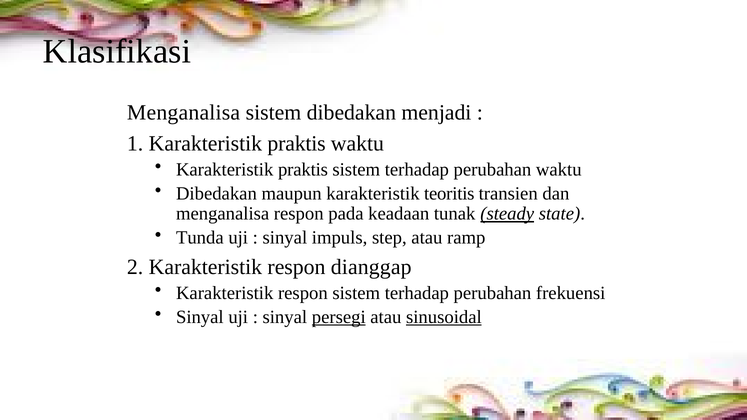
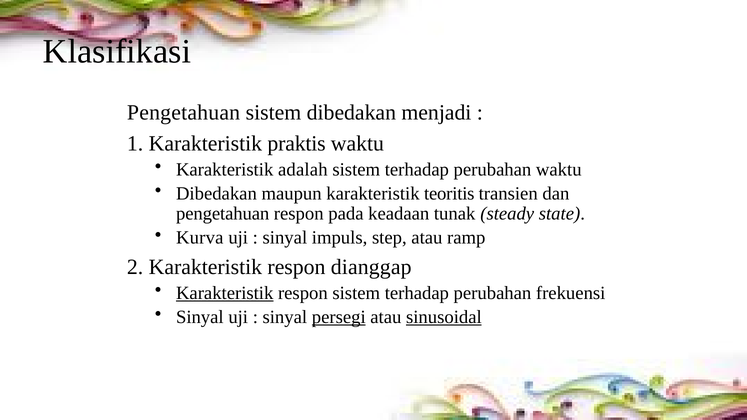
Menganalisa at (184, 112): Menganalisa -> Pengetahuan
praktis at (303, 170): praktis -> adalah
menganalisa at (223, 214): menganalisa -> pengetahuan
steady underline: present -> none
Tunda: Tunda -> Kurva
Karakteristik at (225, 293) underline: none -> present
